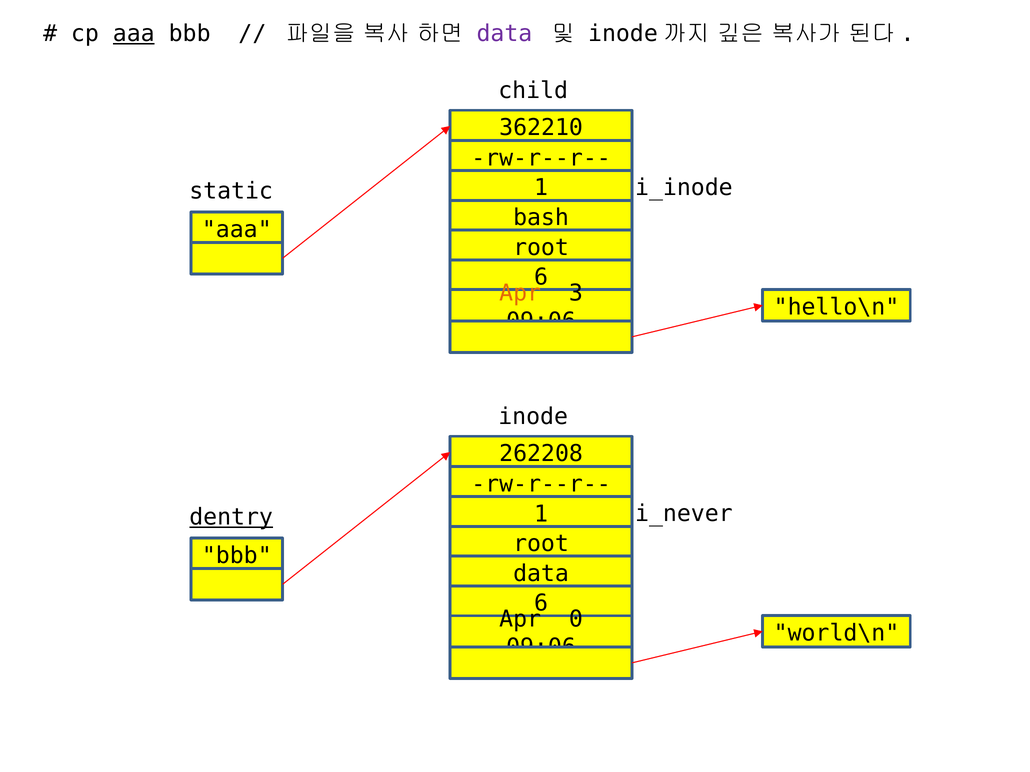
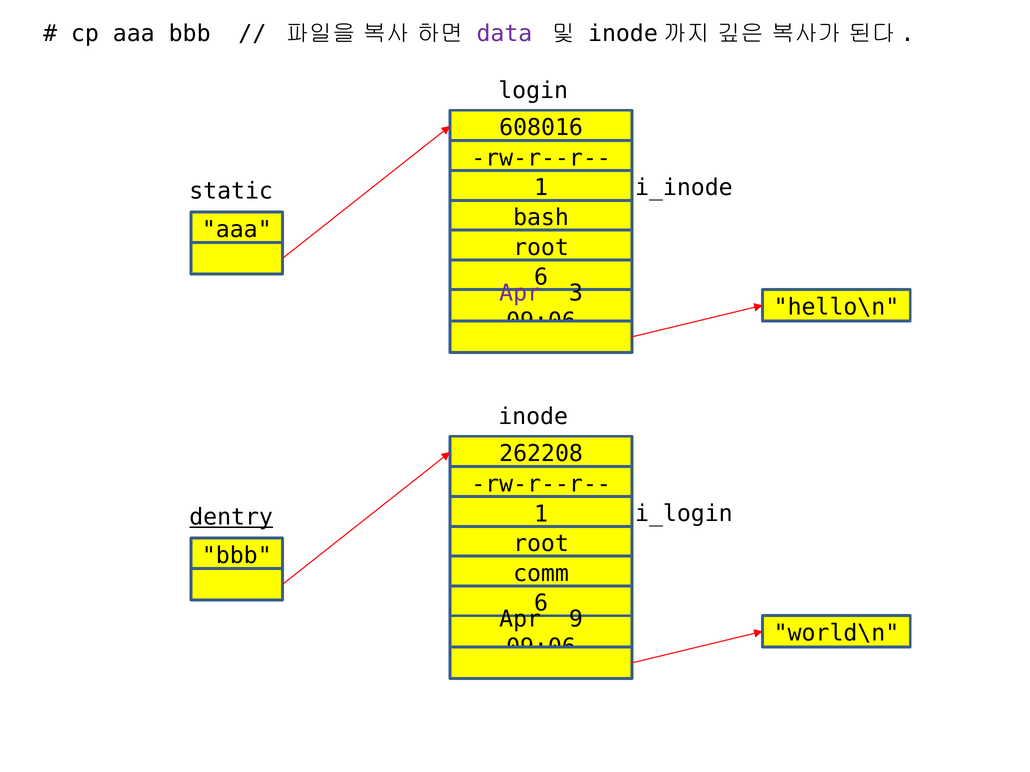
aaa at (134, 34) underline: present -> none
child: child -> login
362210: 362210 -> 608016
Apr at (520, 293) colour: orange -> purple
i_never: i_never -> i_login
data at (541, 574): data -> comm
0: 0 -> 9
